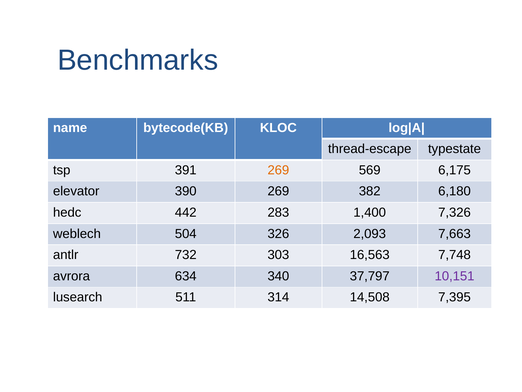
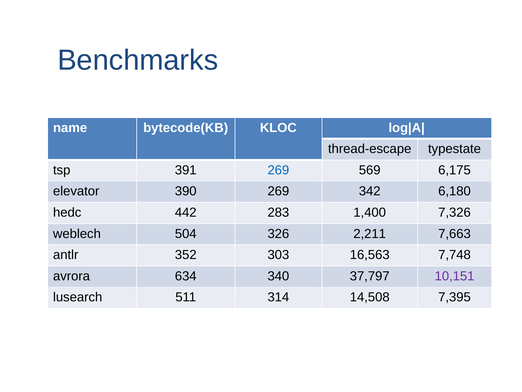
269 at (278, 170) colour: orange -> blue
382: 382 -> 342
2,093: 2,093 -> 2,211
732: 732 -> 352
